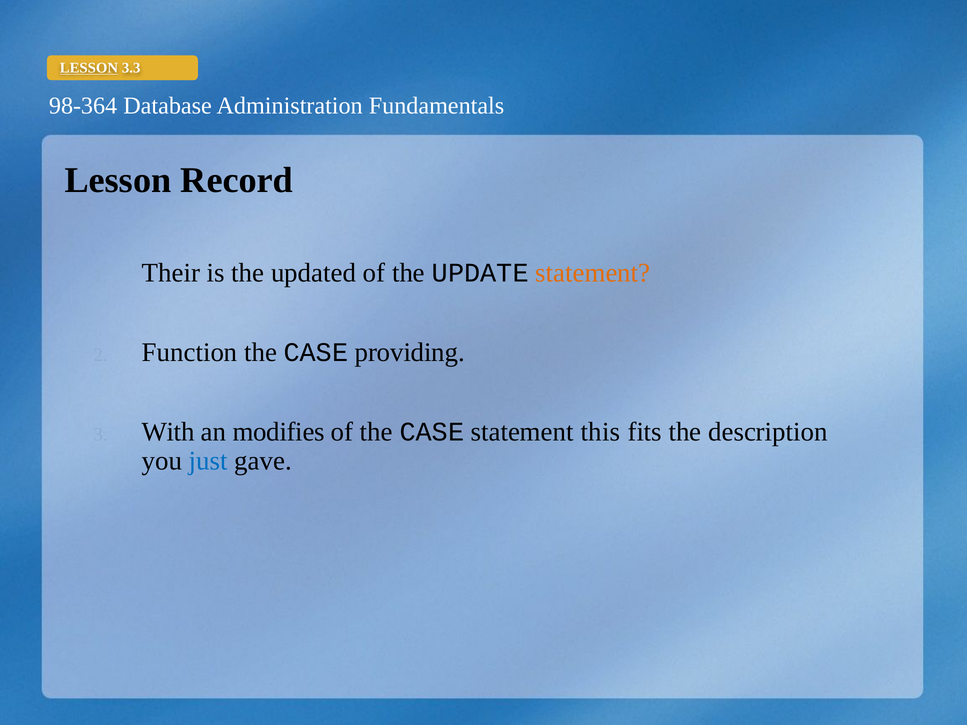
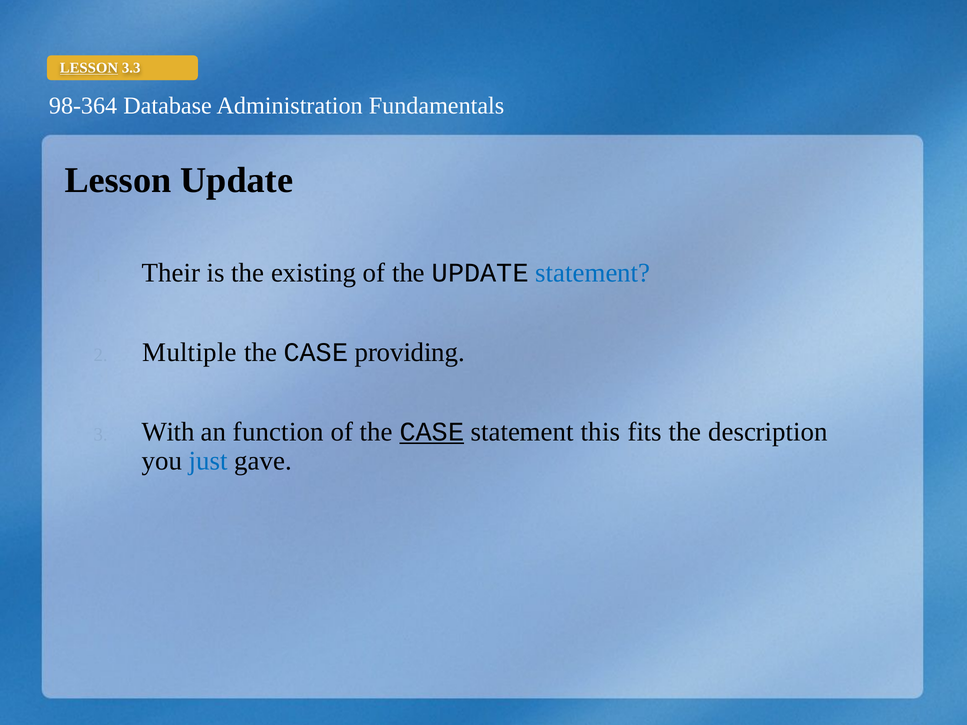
Lesson Record: Record -> Update
updated: updated -> existing
statement at (593, 273) colour: orange -> blue
Function: Function -> Multiple
modifies: modifies -> function
CASE at (432, 432) underline: none -> present
